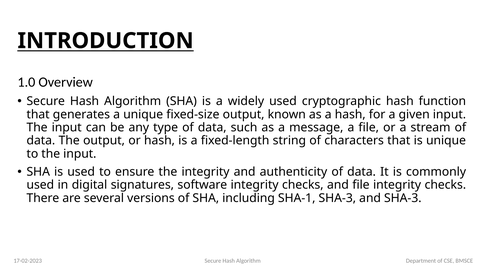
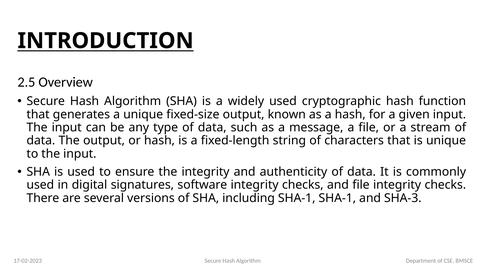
1.0: 1.0 -> 2.5
SHA-1 SHA-3: SHA-3 -> SHA-1
